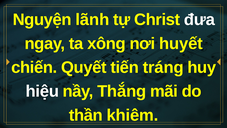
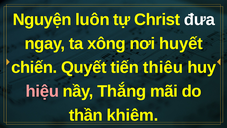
lãnh: lãnh -> luôn
tráng: tráng -> thiêu
hiệu colour: white -> pink
